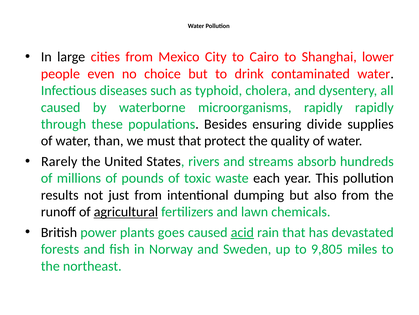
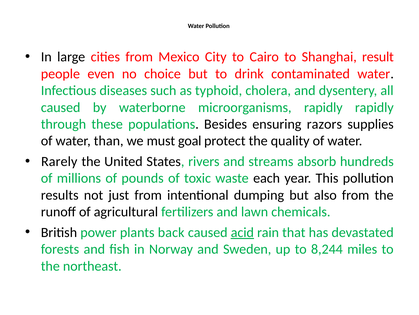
lower: lower -> result
divide: divide -> razors
must that: that -> goal
agricultural underline: present -> none
goes: goes -> back
9,805: 9,805 -> 8,244
